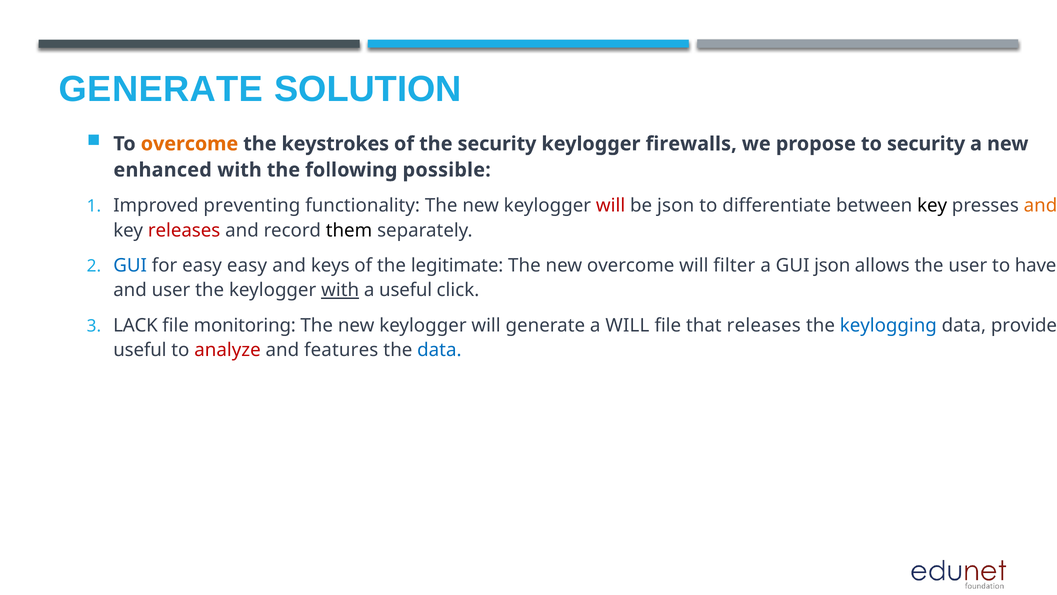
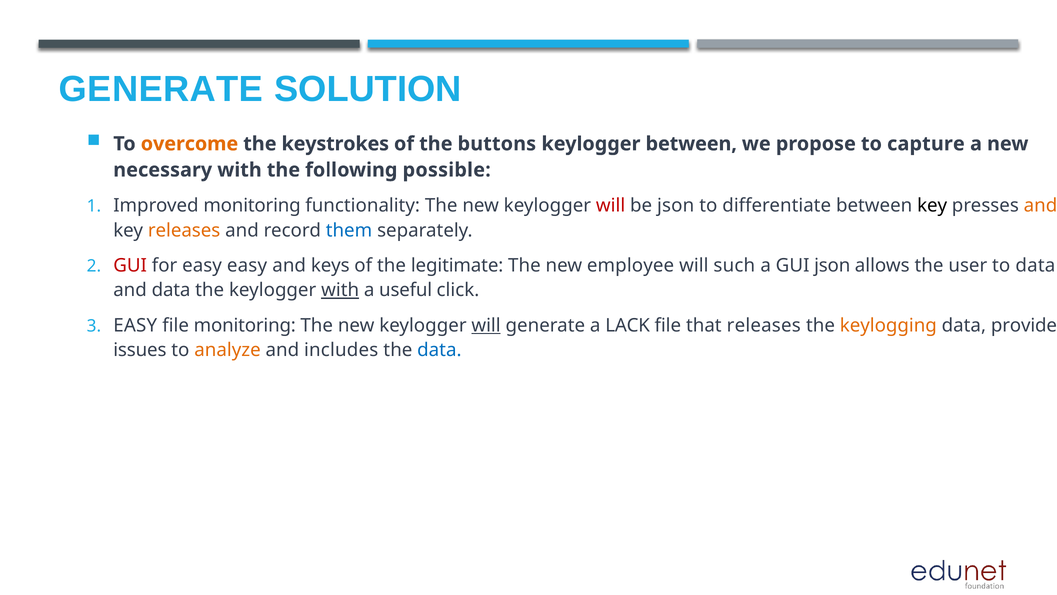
the security: security -> buttons
keylogger firewalls: firewalls -> between
to security: security -> capture
enhanced: enhanced -> necessary
Improved preventing: preventing -> monitoring
releases at (184, 230) colour: red -> orange
them colour: black -> blue
GUI at (130, 265) colour: blue -> red
new overcome: overcome -> employee
filter: filter -> such
to have: have -> data
and user: user -> data
LACK at (135, 325): LACK -> EASY
will at (486, 325) underline: none -> present
a WILL: WILL -> LACK
keylogging colour: blue -> orange
useful at (140, 350): useful -> issues
analyze colour: red -> orange
features: features -> includes
